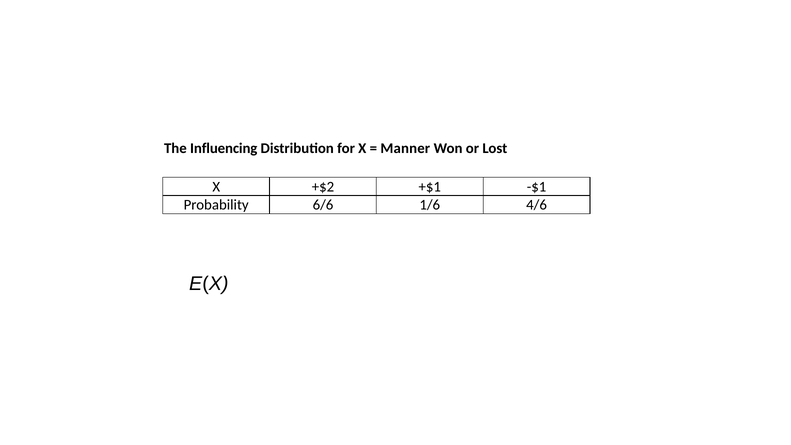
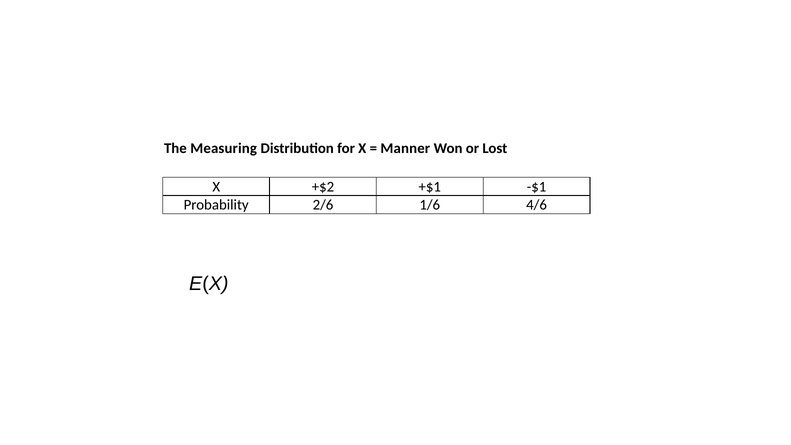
Influencing: Influencing -> Measuring
6/6: 6/6 -> 2/6
